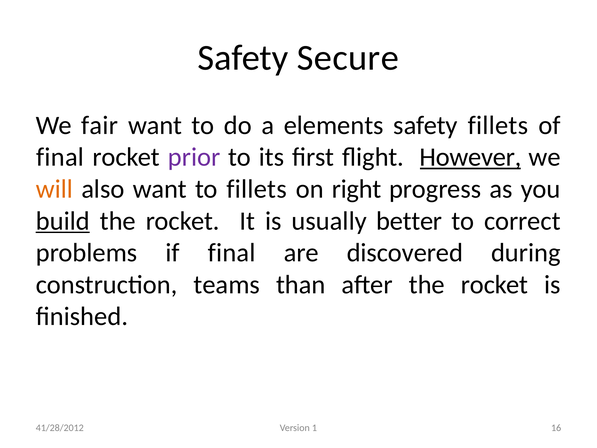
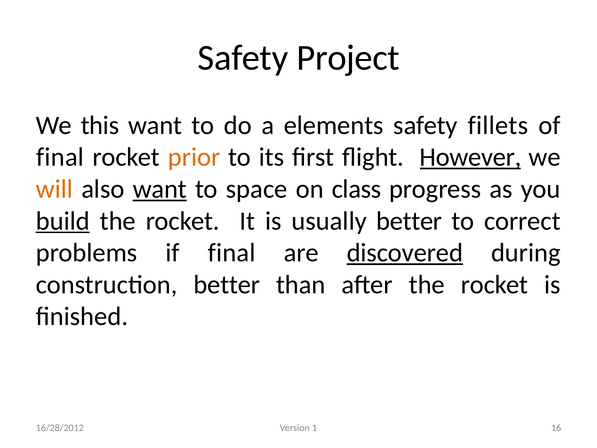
Secure: Secure -> Project
fair: fair -> this
prior colour: purple -> orange
want at (160, 189) underline: none -> present
to fillets: fillets -> space
right: right -> class
discovered underline: none -> present
construction teams: teams -> better
41/28/2012: 41/28/2012 -> 16/28/2012
